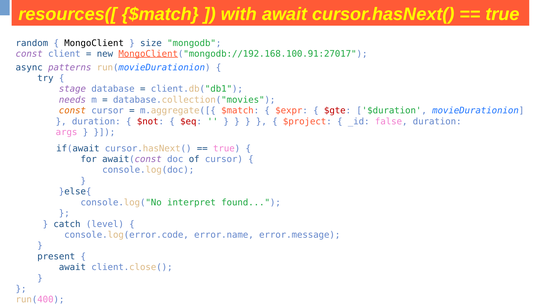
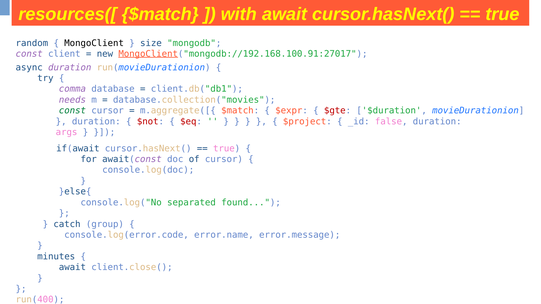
async patterns: patterns -> duration
stage: stage -> comma
const at (72, 111) colour: orange -> green
interpret: interpret -> separated
level: level -> group
present: present -> minutes
